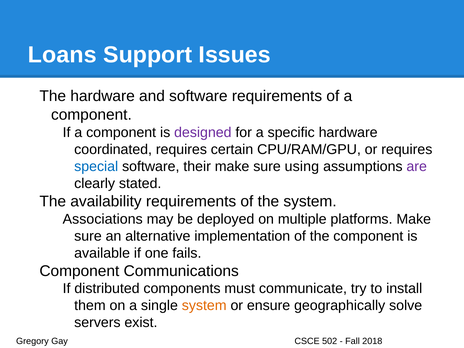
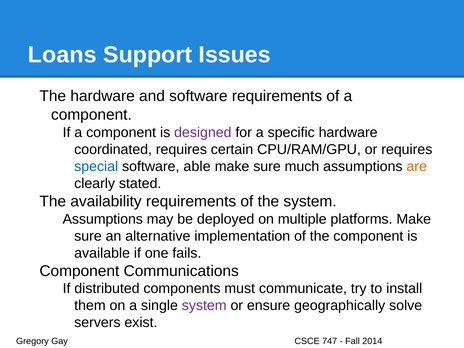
their: their -> able
using: using -> much
are colour: purple -> orange
Associations at (103, 219): Associations -> Assumptions
system at (204, 306) colour: orange -> purple
502: 502 -> 747
2018: 2018 -> 2014
